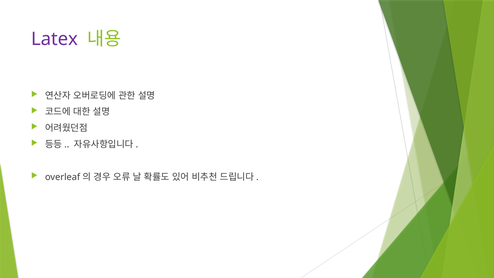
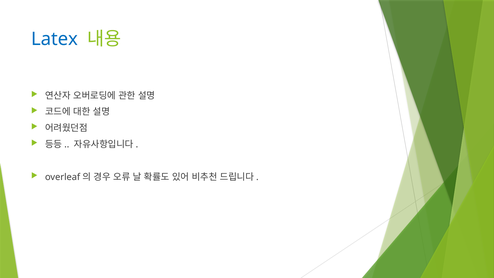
Latex colour: purple -> blue
